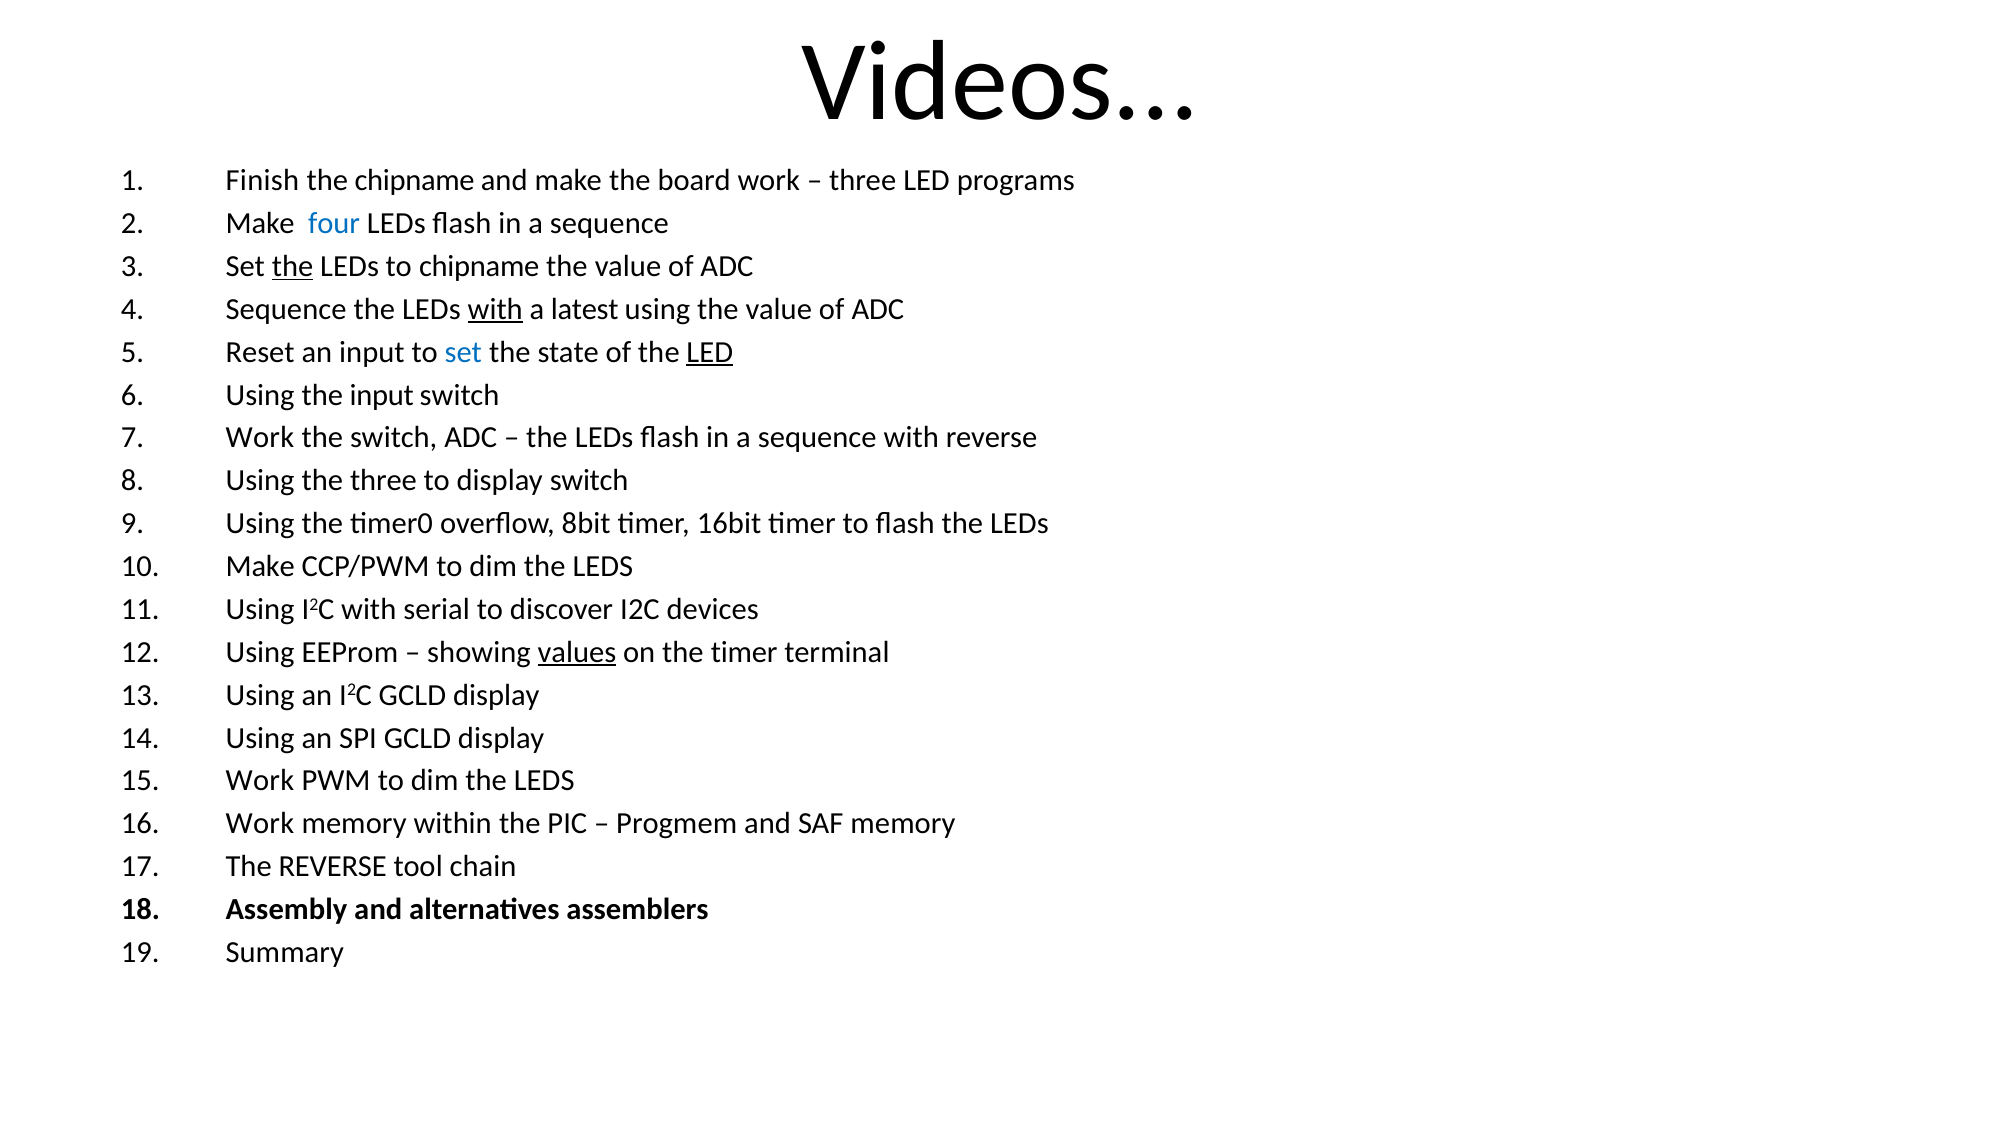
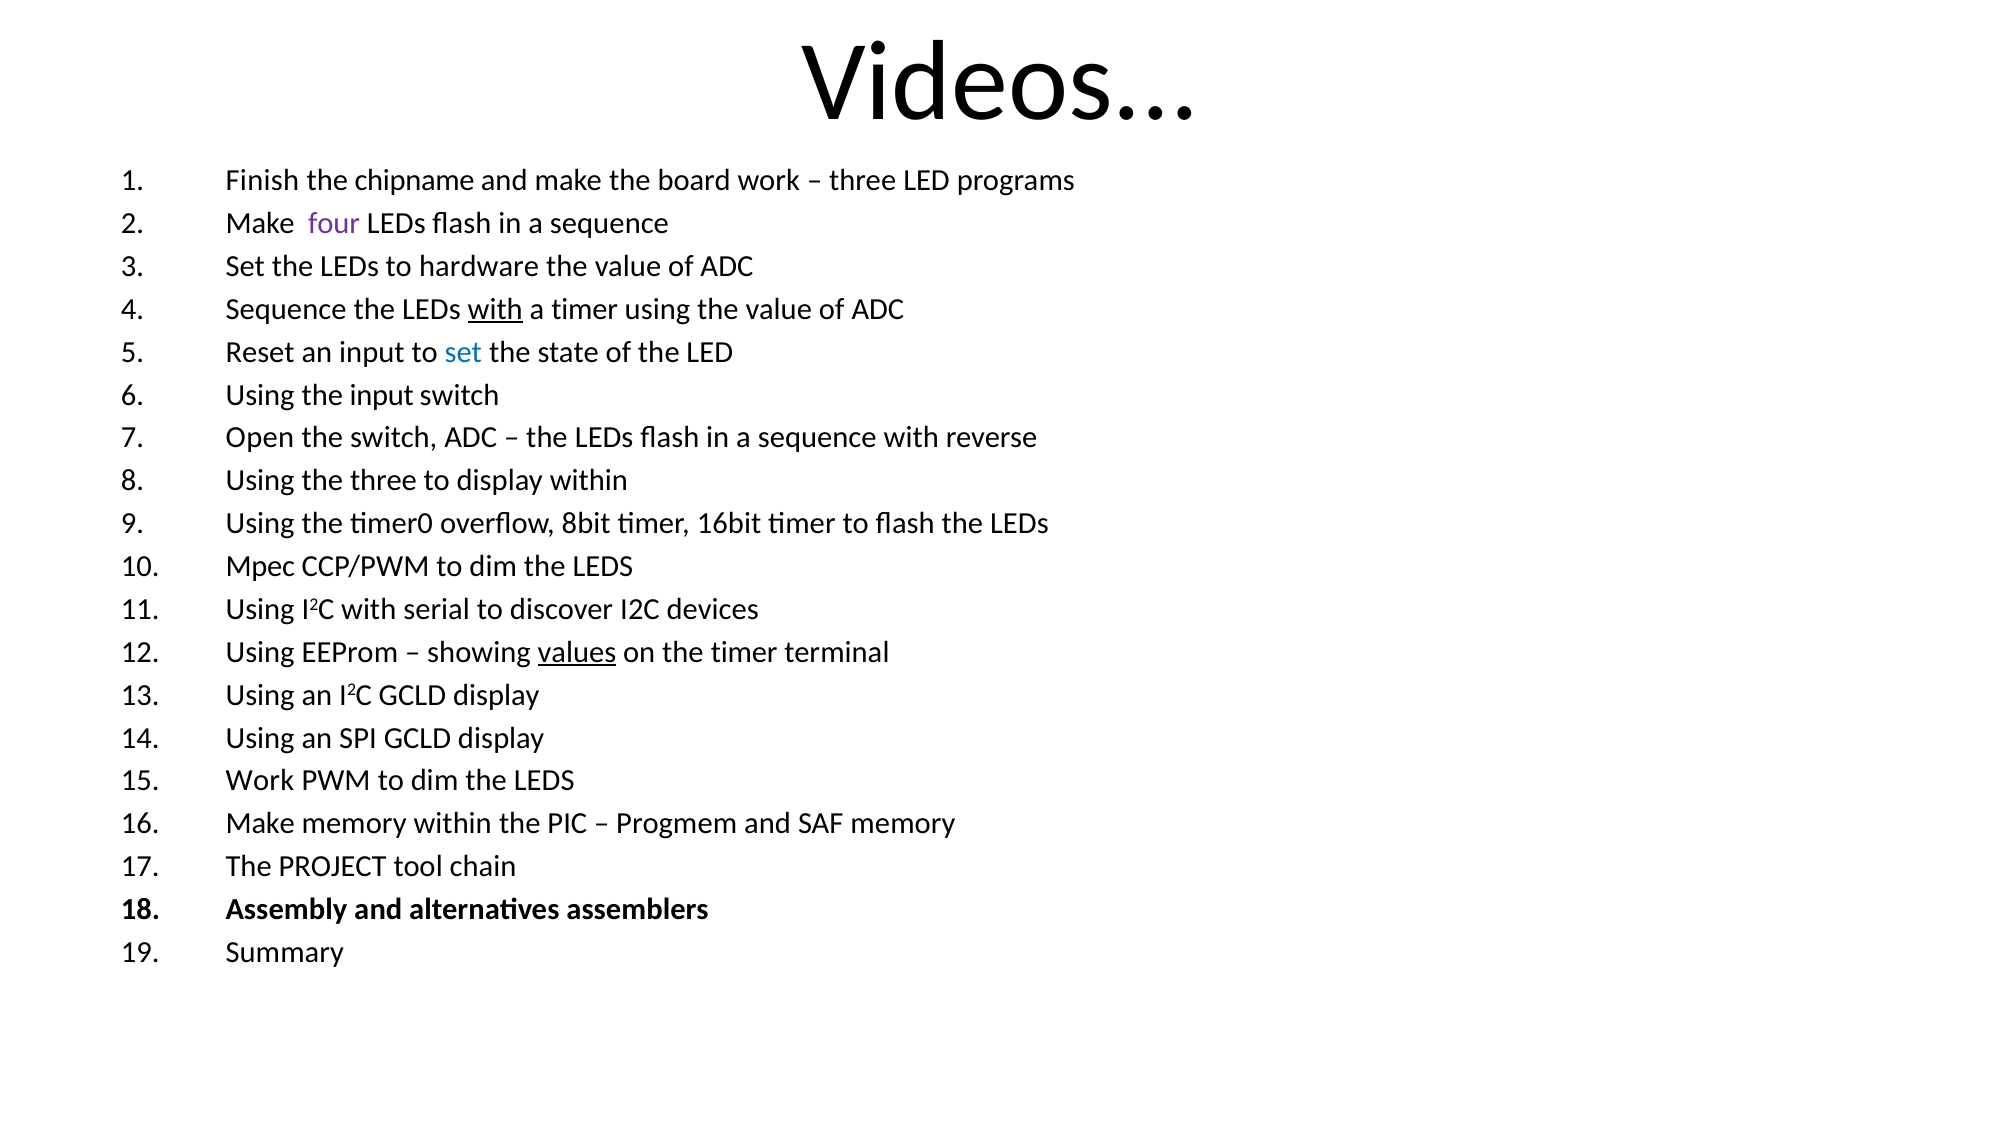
four colour: blue -> purple
the at (293, 266) underline: present -> none
to chipname: chipname -> hardware
a latest: latest -> timer
LED at (710, 352) underline: present -> none
Work at (260, 438): Work -> Open
display switch: switch -> within
Make at (260, 566): Make -> Mpec
Work at (260, 823): Work -> Make
The REVERSE: REVERSE -> PROJECT
